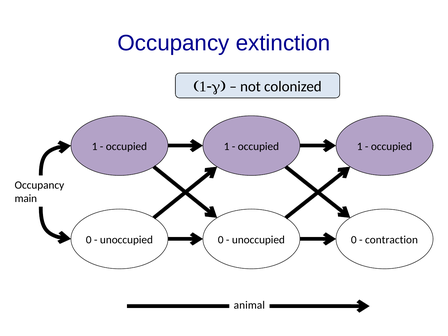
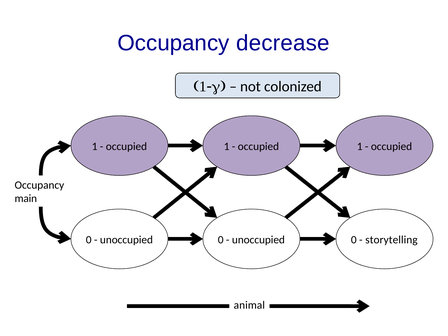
Occupancy extinction: extinction -> decrease
contraction: contraction -> storytelling
